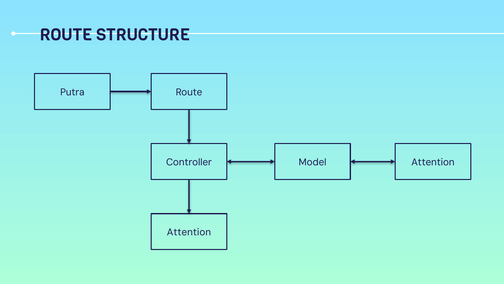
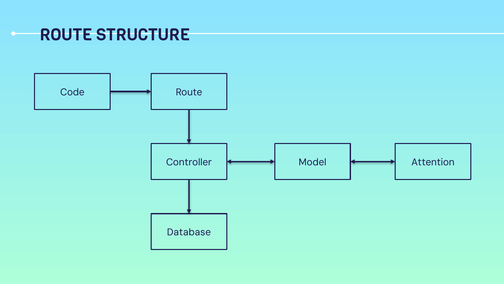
Putra: Putra -> Code
Attention at (189, 232): Attention -> Database
